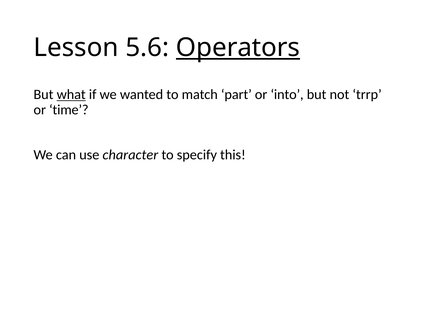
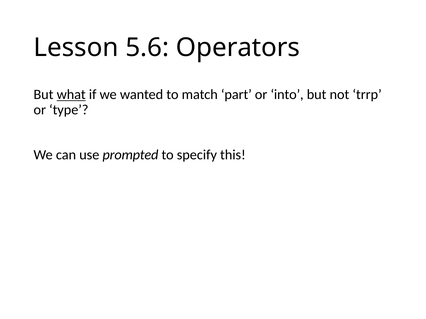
Operators underline: present -> none
time: time -> type
character: character -> prompted
